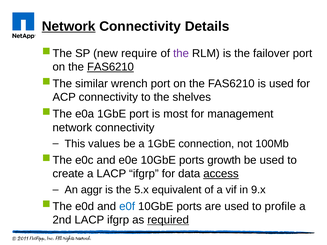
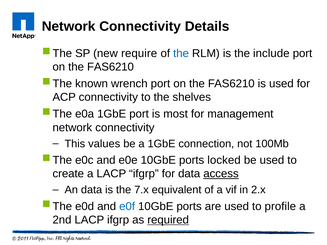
Network at (69, 26) underline: present -> none
the at (181, 53) colour: purple -> blue
failover: failover -> include
FAS6210 at (110, 67) underline: present -> none
similar: similar -> known
growth: growth -> locked
An aggr: aggr -> data
5.x: 5.x -> 7.x
9.x: 9.x -> 2.x
